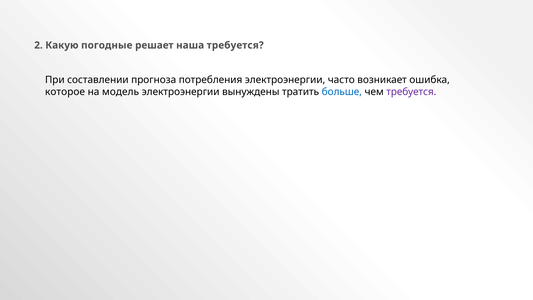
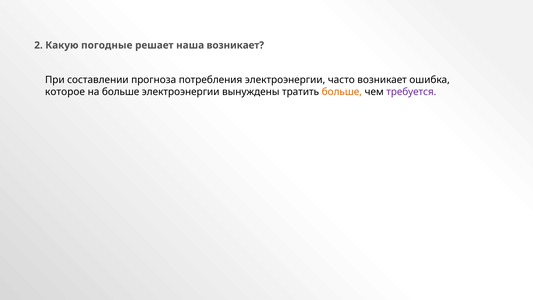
наша требуется: требуется -> возникает
на модель: модель -> больше
больше at (342, 92) colour: blue -> orange
